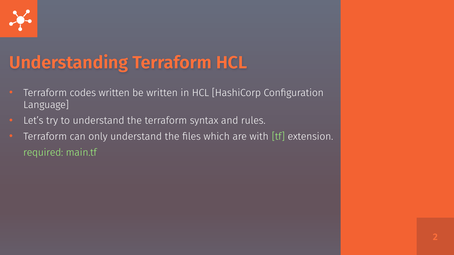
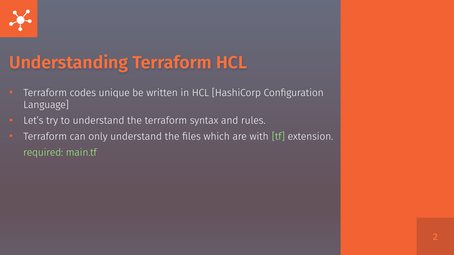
codes written: written -> unique
